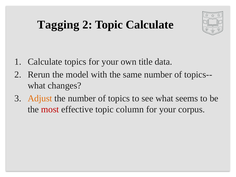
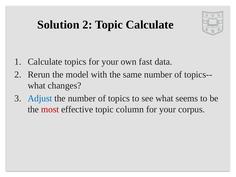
Tagging: Tagging -> Solution
title: title -> fast
Adjust colour: orange -> blue
